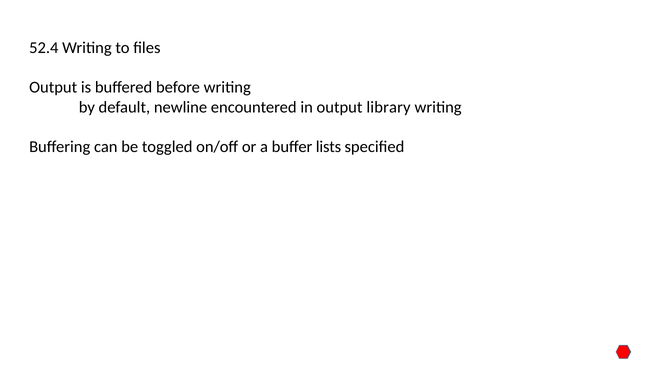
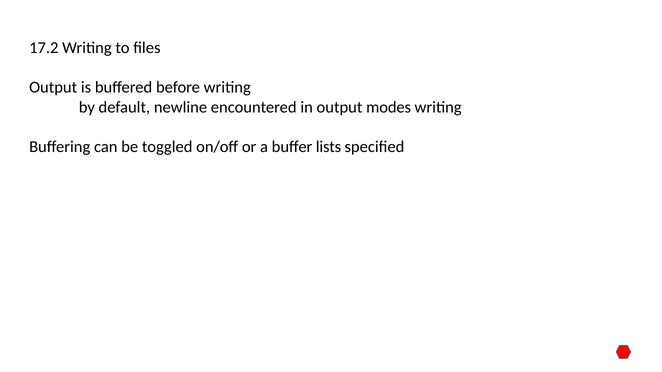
52.4: 52.4 -> 17.2
library: library -> modes
